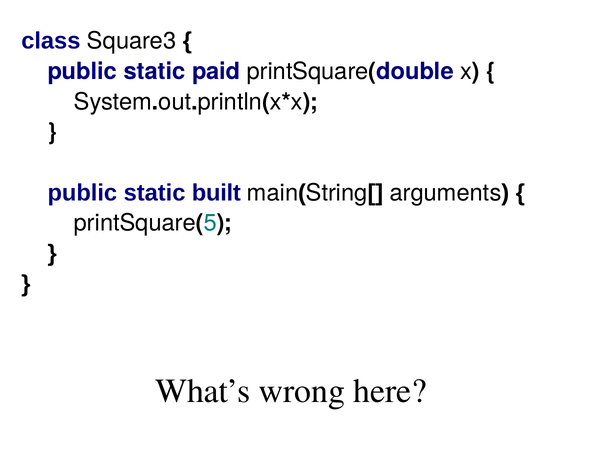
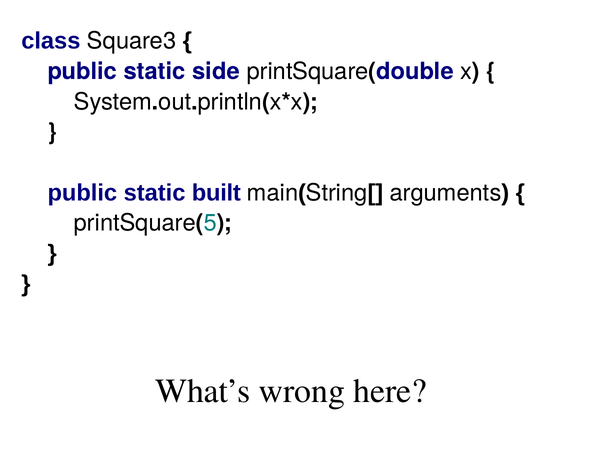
paid: paid -> side
